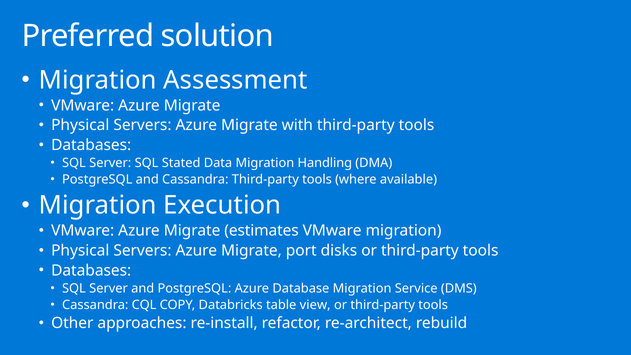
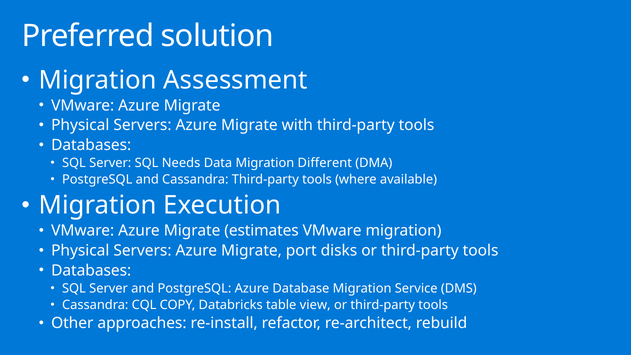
Stated: Stated -> Needs
Handling: Handling -> Different
